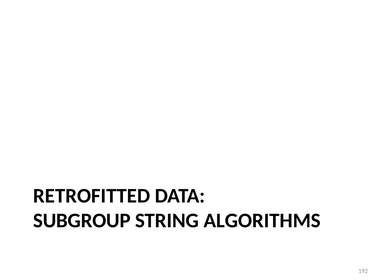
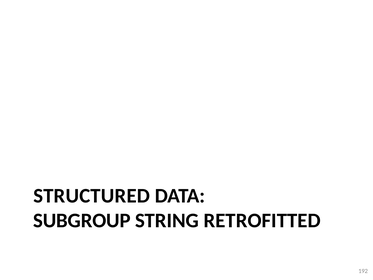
RETROFITTED: RETROFITTED -> STRUCTURED
ALGORITHMS: ALGORITHMS -> RETROFITTED
